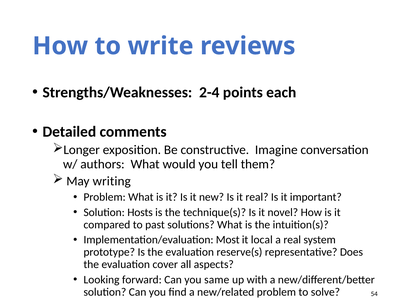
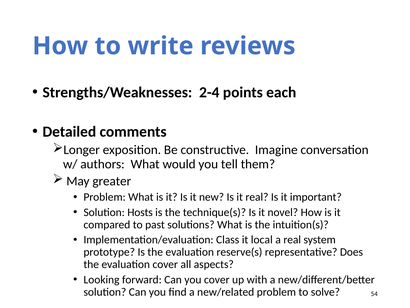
writing: writing -> greater
Most: Most -> Class
you same: same -> cover
